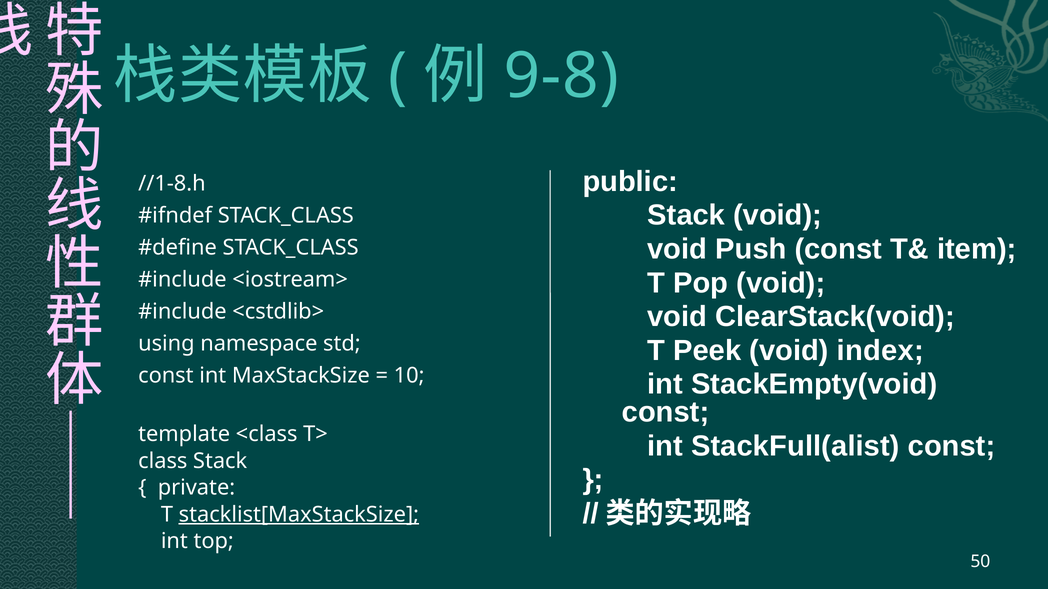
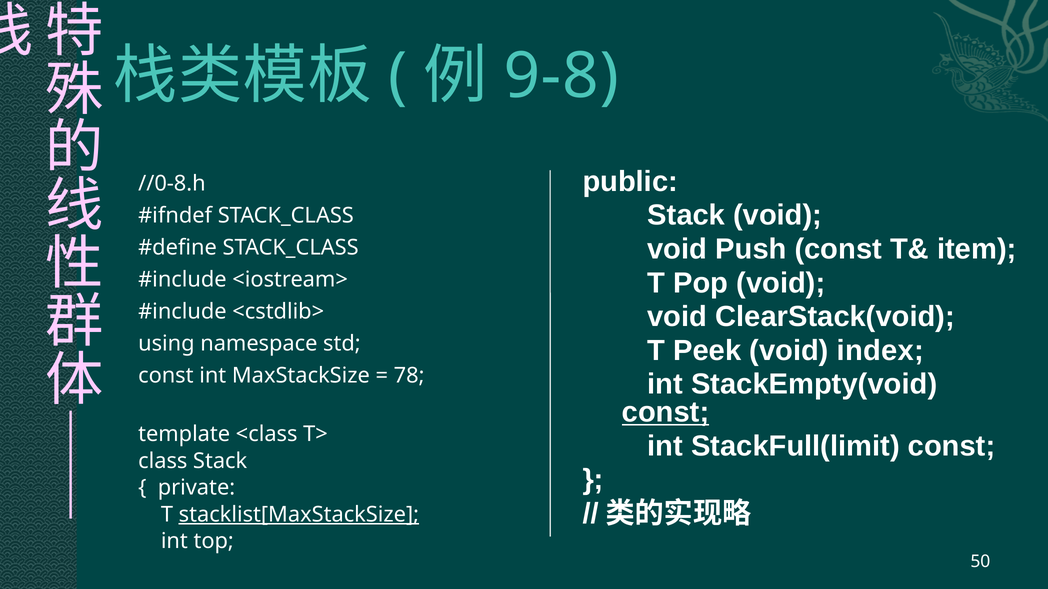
//1-8.h: //1-8.h -> //0-8.h
10: 10 -> 78
const at (666, 413) underline: none -> present
StackFull(alist: StackFull(alist -> StackFull(limit
